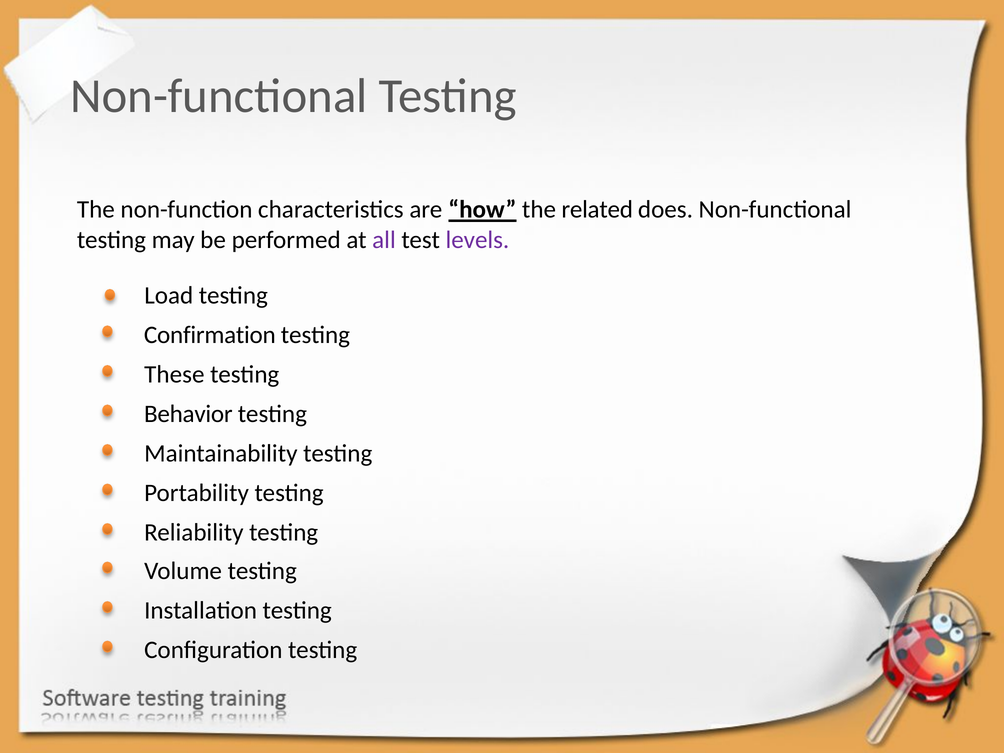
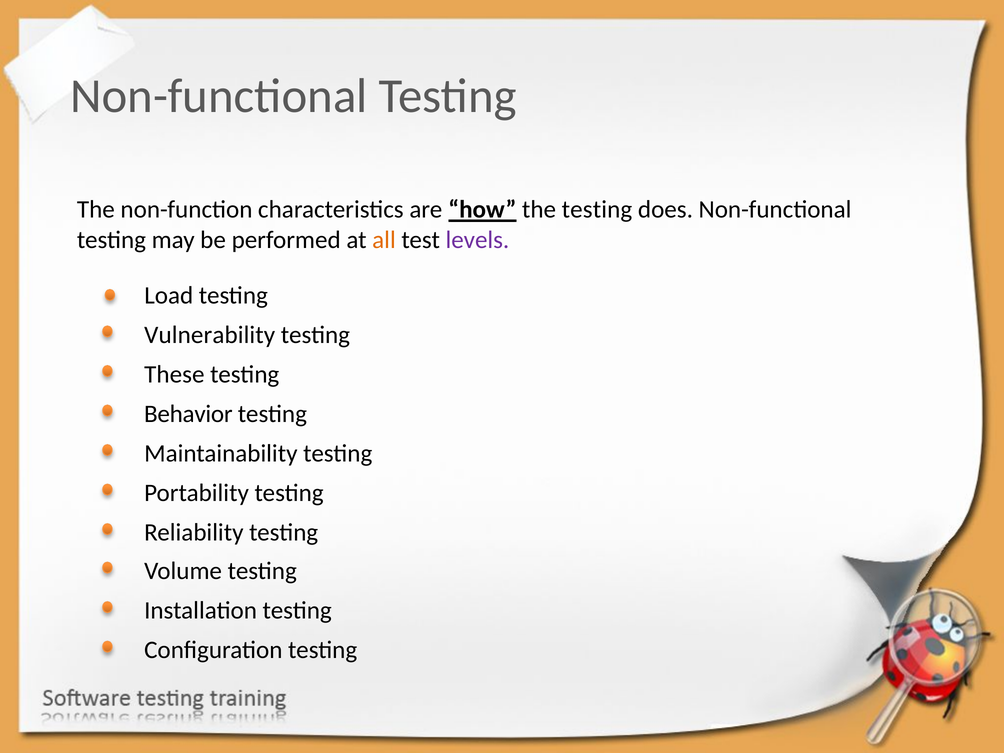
the related: related -> testing
all colour: purple -> orange
Confirmation: Confirmation -> Vulnerability
